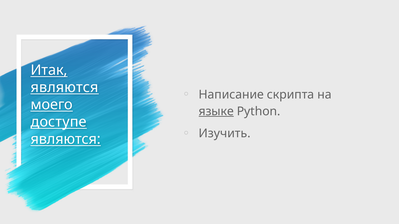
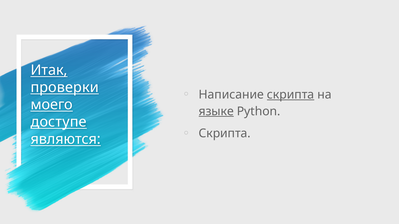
являются at (65, 87): являются -> проверки
скрипта at (291, 95) underline: none -> present
Изучить at (225, 134): Изучить -> Скрипта
